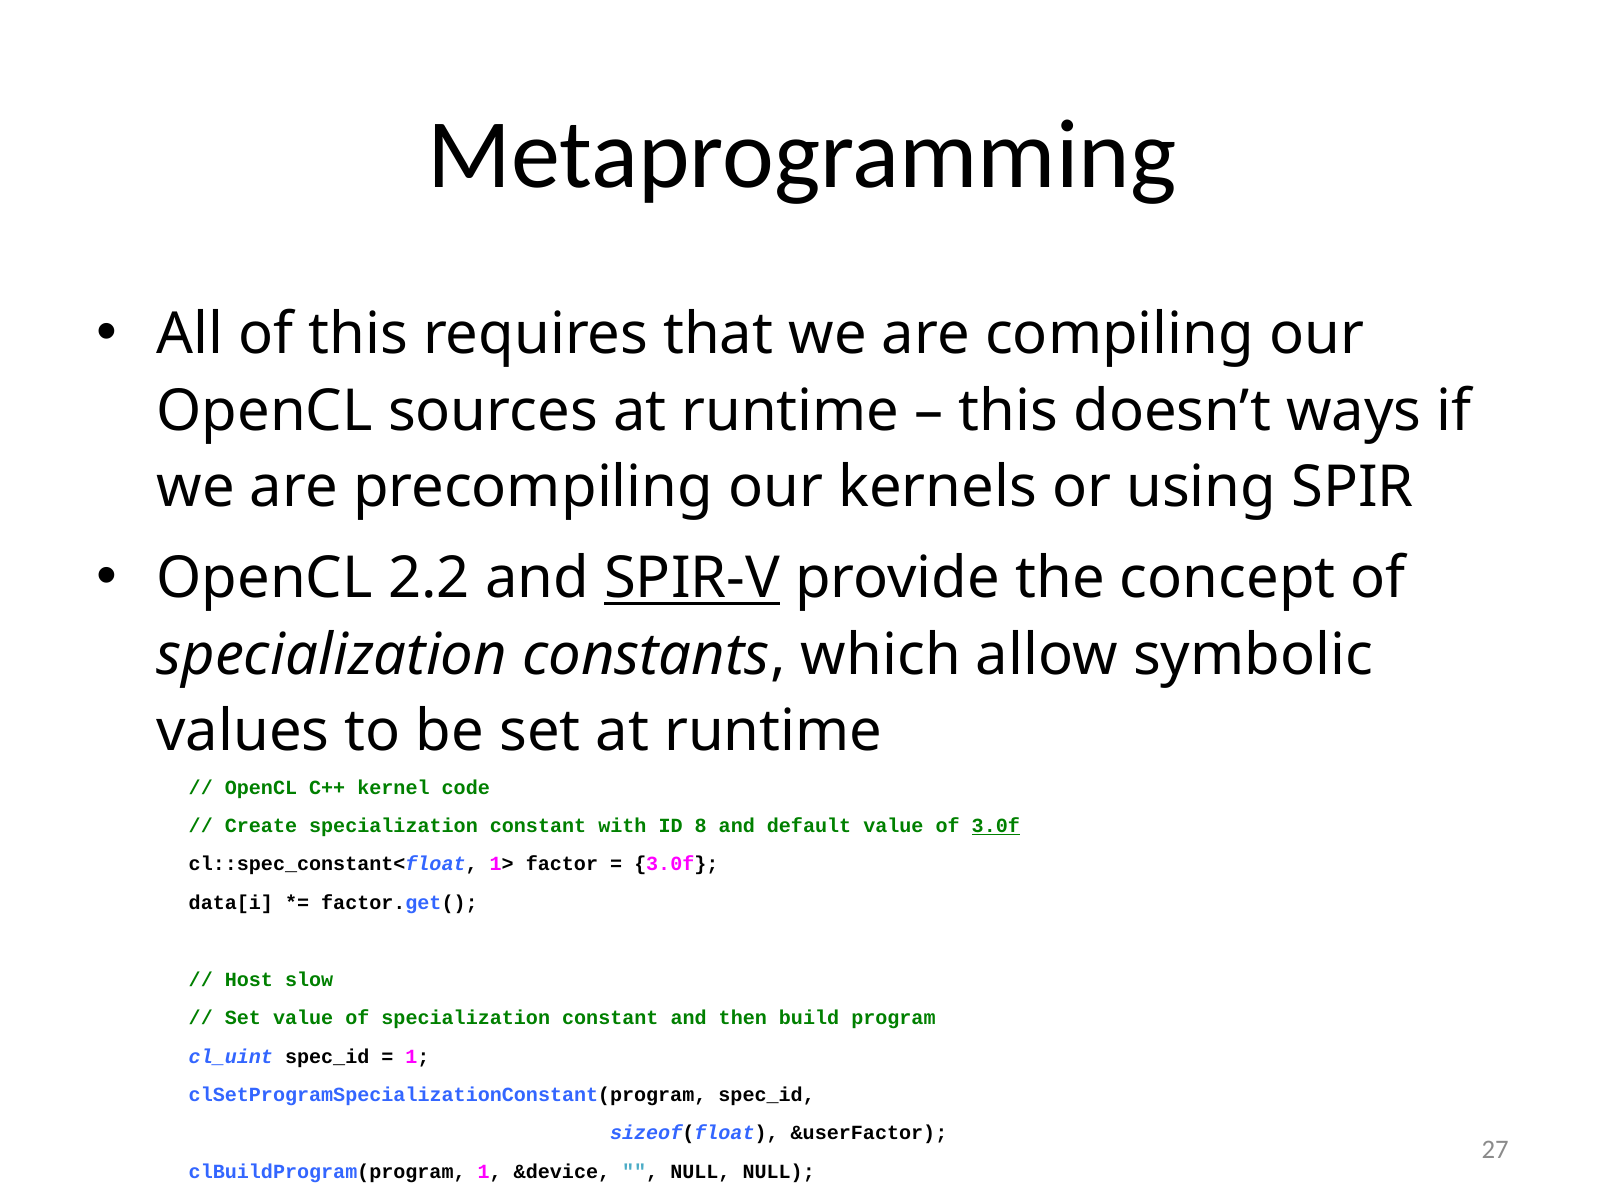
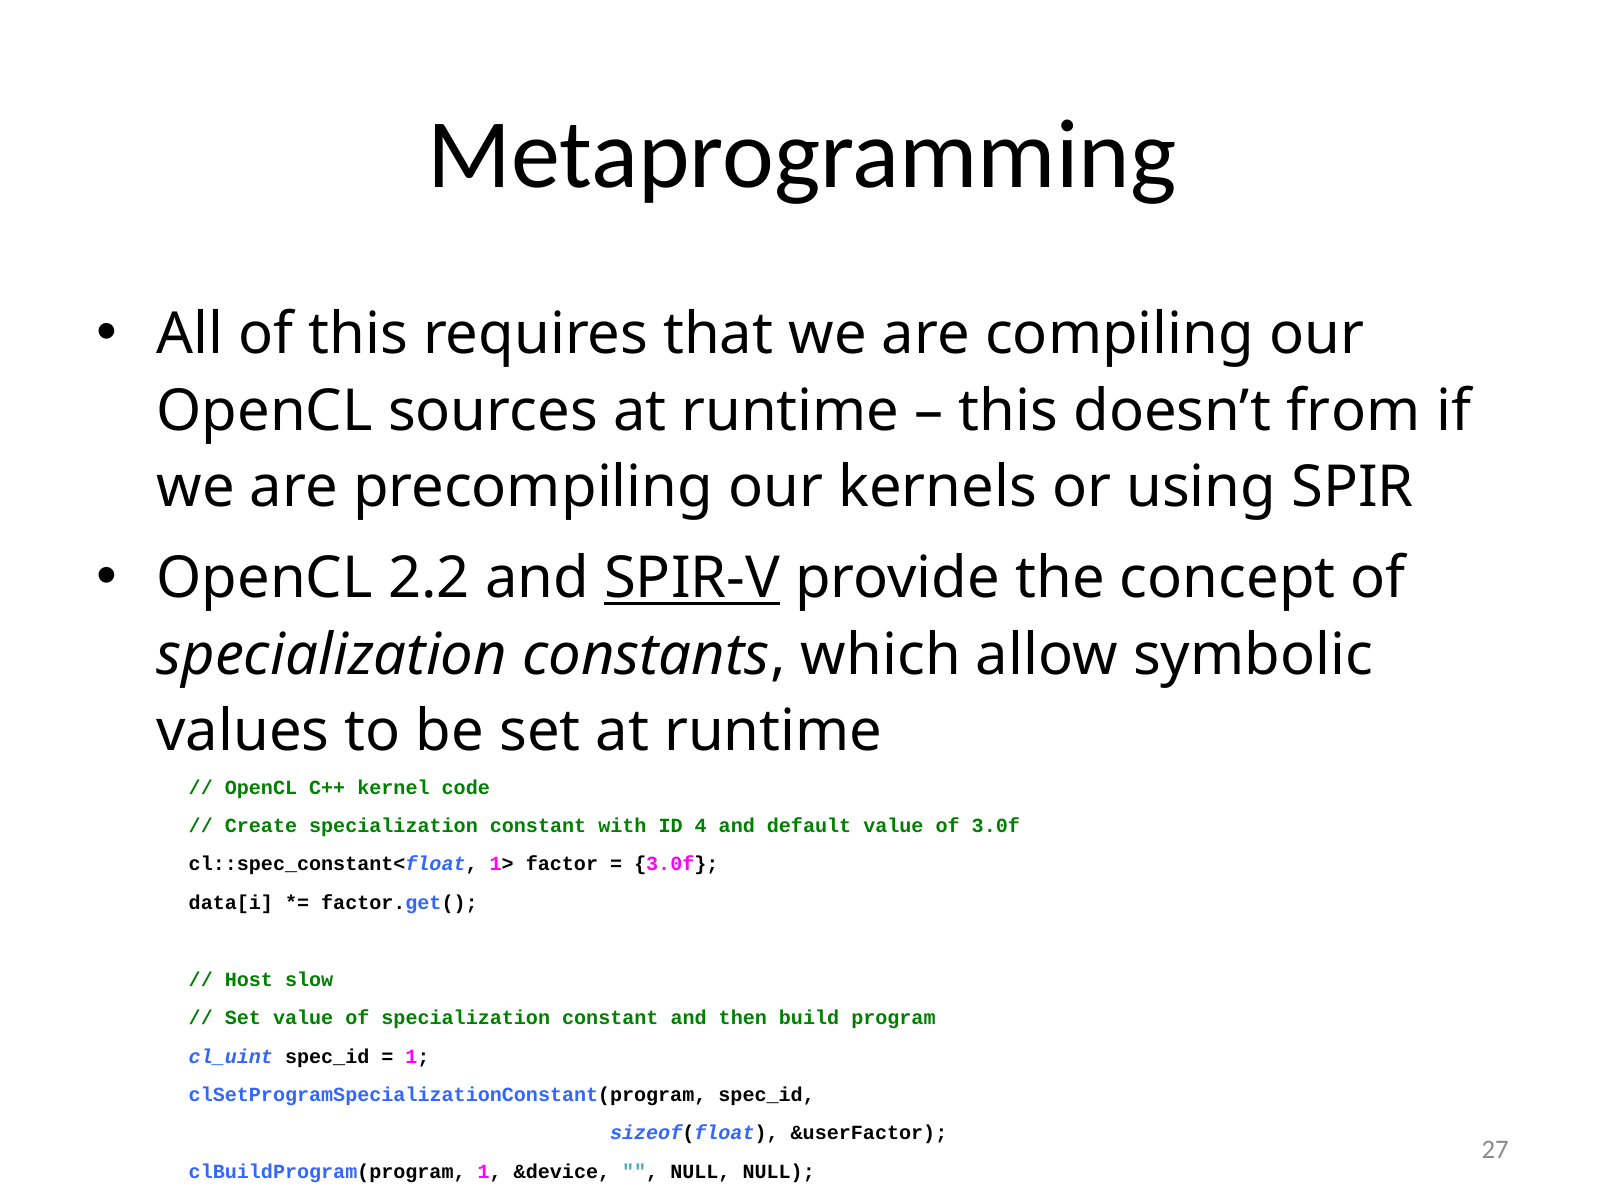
ways: ways -> from
8: 8 -> 4
3.0f at (996, 826) underline: present -> none
